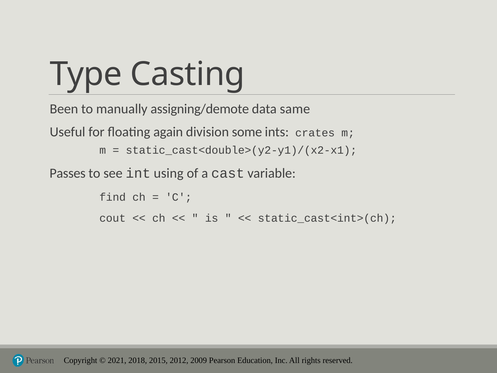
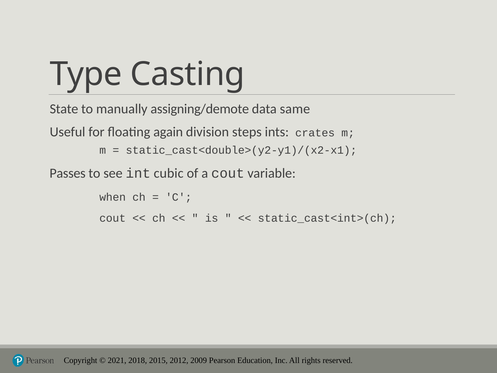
Been: Been -> State
some: some -> steps
using: using -> cubic
a cast: cast -> cout
find: find -> when
